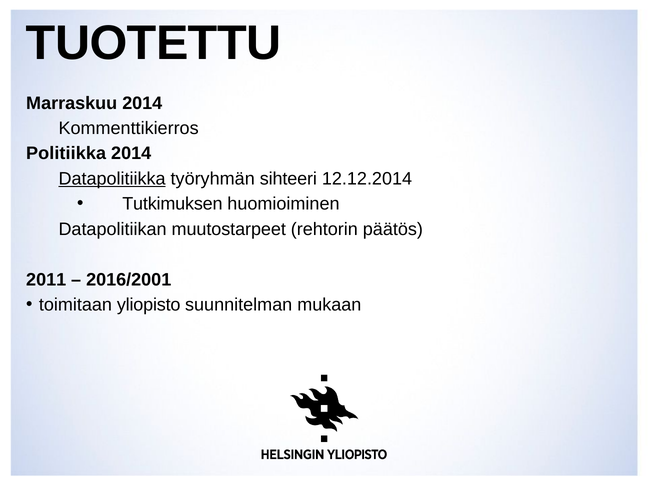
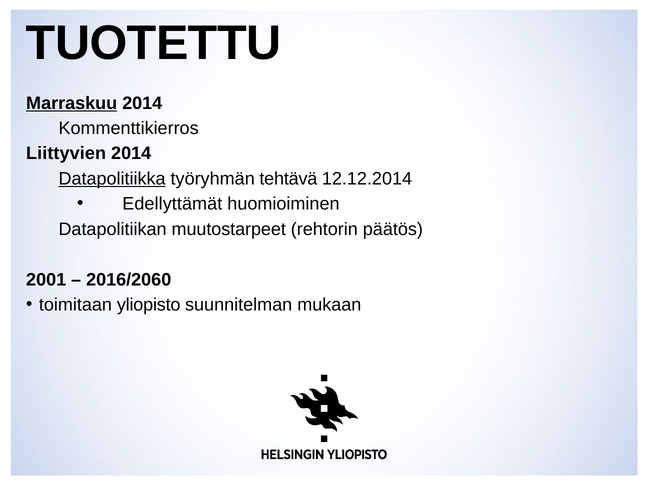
Marraskuu underline: none -> present
Politiikka: Politiikka -> Liittyvien
sihteeri: sihteeri -> tehtävä
Tutkimuksen: Tutkimuksen -> Edellyttämät
2011: 2011 -> 2001
2016/2001: 2016/2001 -> 2016/2060
